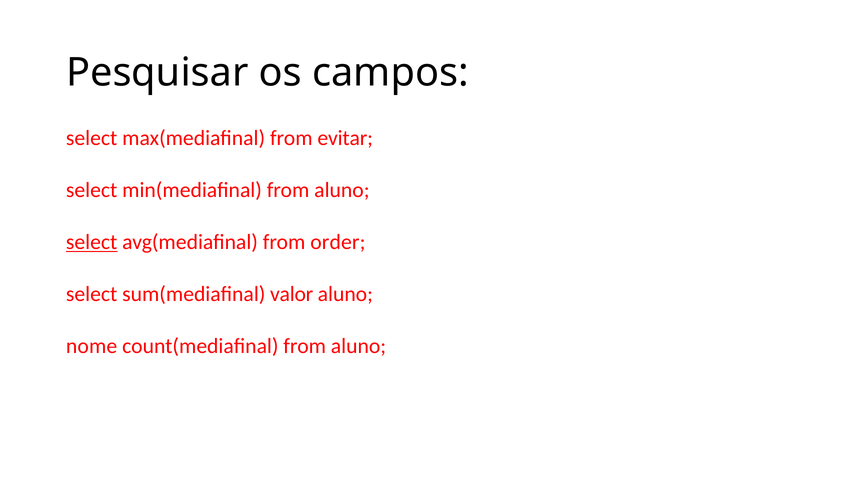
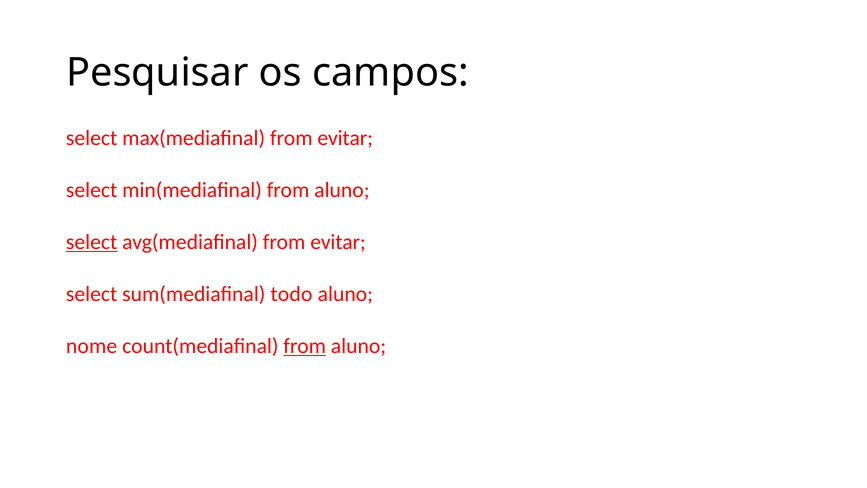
avg(mediafinal from order: order -> evitar
valor: valor -> todo
from at (305, 346) underline: none -> present
